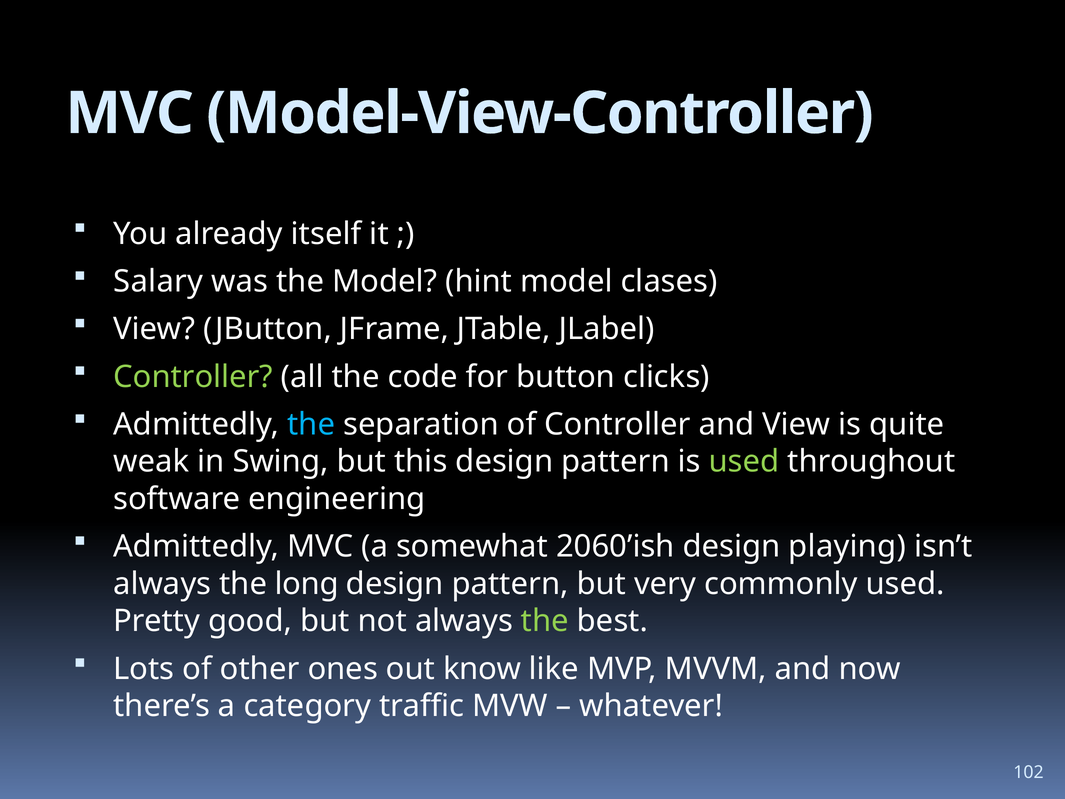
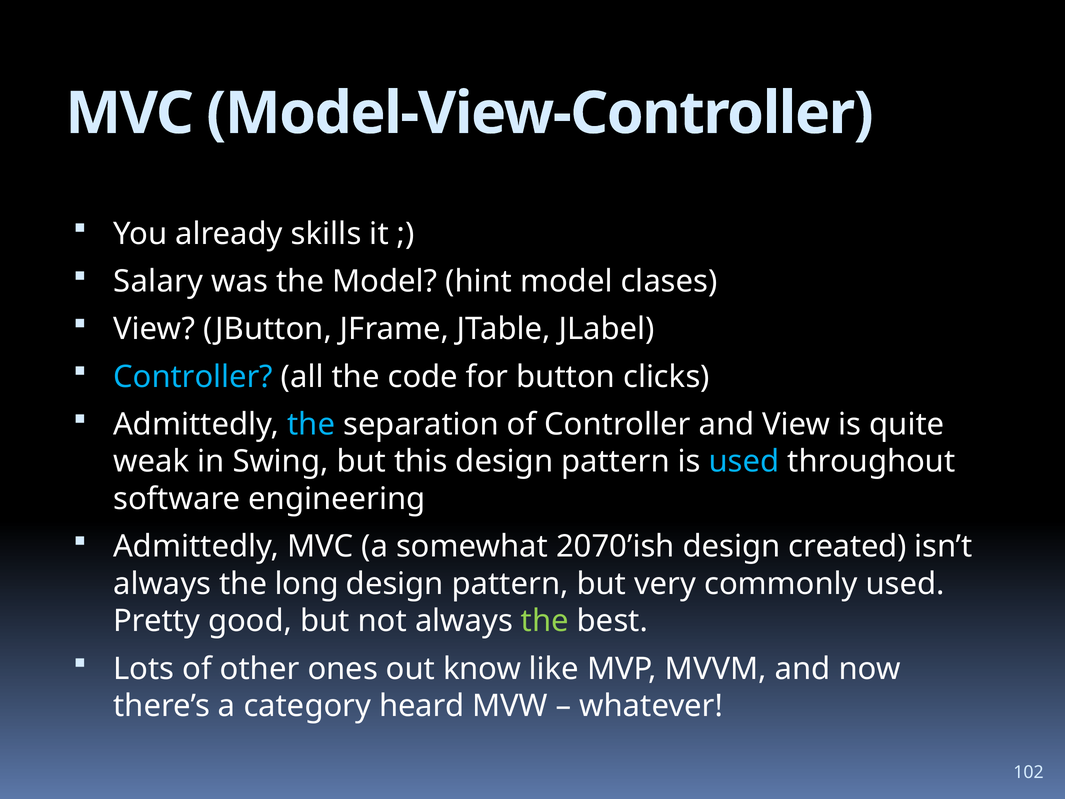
itself: itself -> skills
Controller at (193, 377) colour: light green -> light blue
used at (744, 462) colour: light green -> light blue
2060’ish: 2060’ish -> 2070’ish
playing: playing -> created
traffic: traffic -> heard
